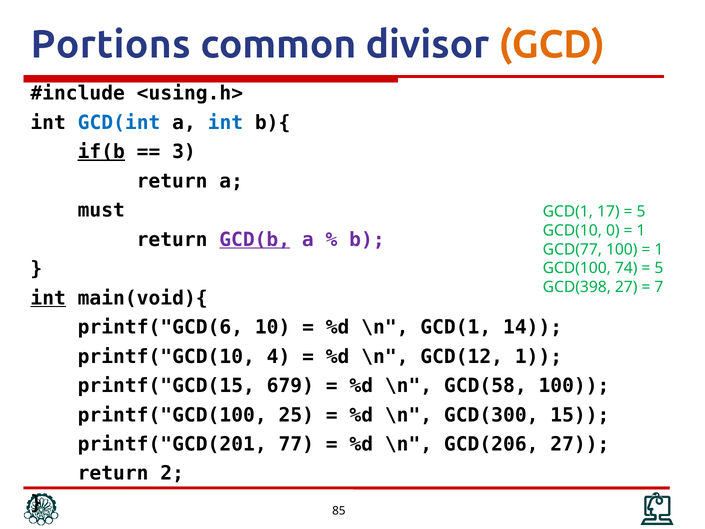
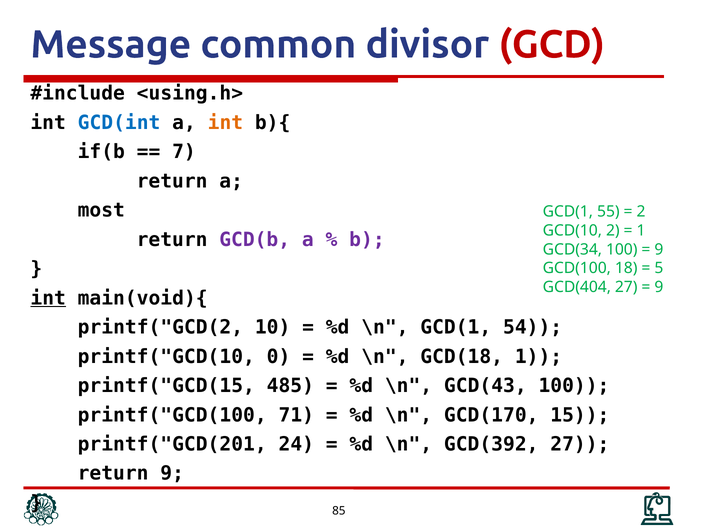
Portions: Portions -> Message
GCD colour: orange -> red
int at (225, 123) colour: blue -> orange
if(b underline: present -> none
3: 3 -> 7
must: must -> most
17: 17 -> 55
5 at (641, 212): 5 -> 2
GCD(10 0: 0 -> 2
GCD(b underline: present -> none
GCD(77: GCD(77 -> GCD(34
1 at (659, 249): 1 -> 9
74: 74 -> 18
GCD(398: GCD(398 -> GCD(404
7 at (659, 287): 7 -> 9
printf("GCD(6: printf("GCD(6 -> printf("GCD(2
14: 14 -> 54
4: 4 -> 0
GCD(12: GCD(12 -> GCD(18
679: 679 -> 485
GCD(58: GCD(58 -> GCD(43
25: 25 -> 71
GCD(300: GCD(300 -> GCD(170
77: 77 -> 24
GCD(206: GCD(206 -> GCD(392
return 2: 2 -> 9
